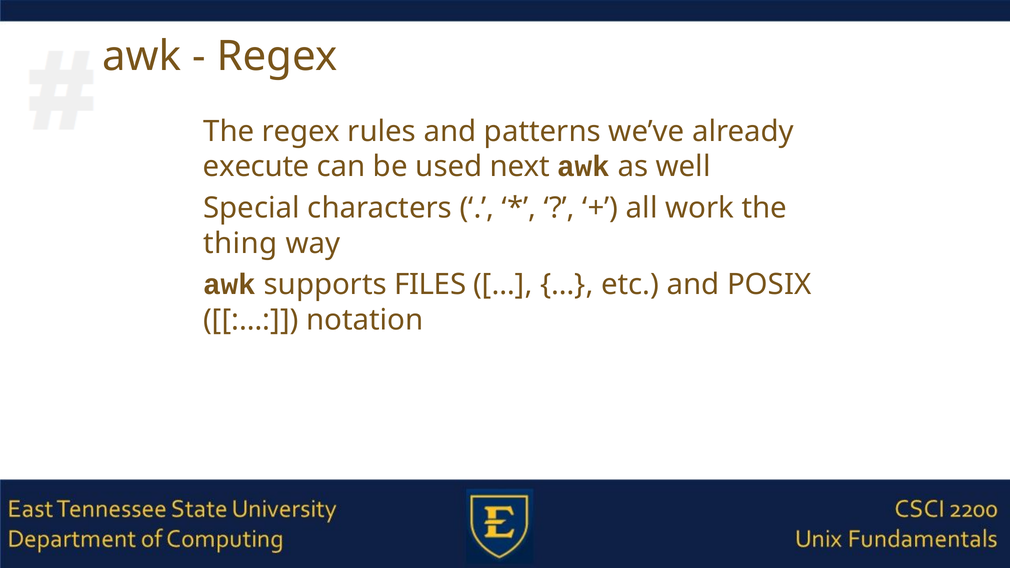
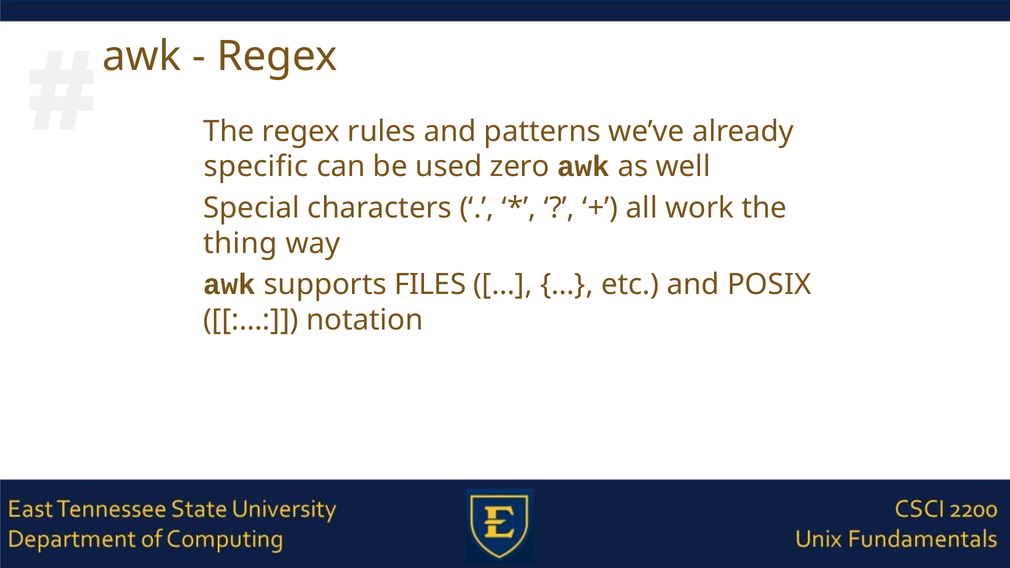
execute: execute -> specific
next: next -> zero
